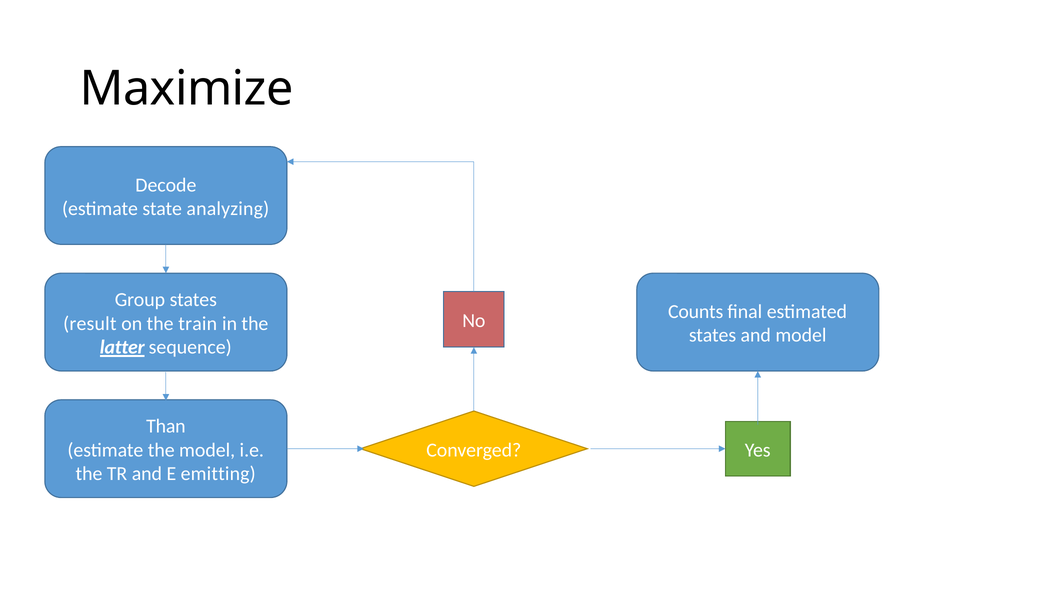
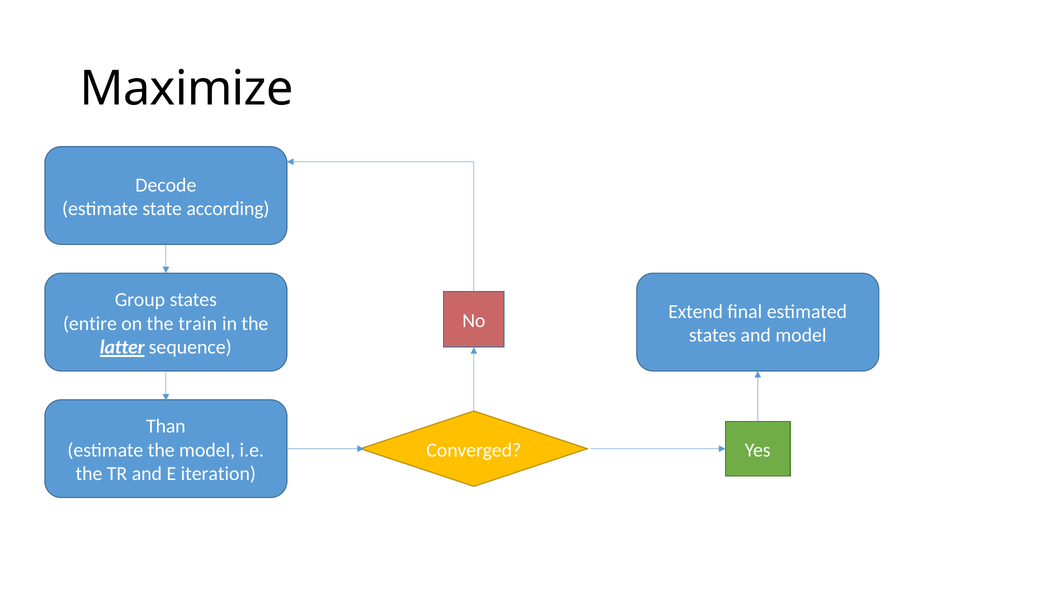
analyzing: analyzing -> according
Counts: Counts -> Extend
result: result -> entire
emitting: emitting -> iteration
